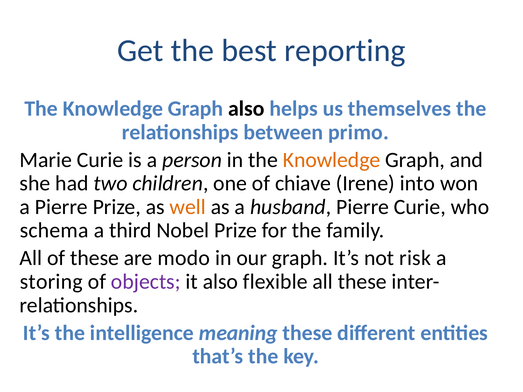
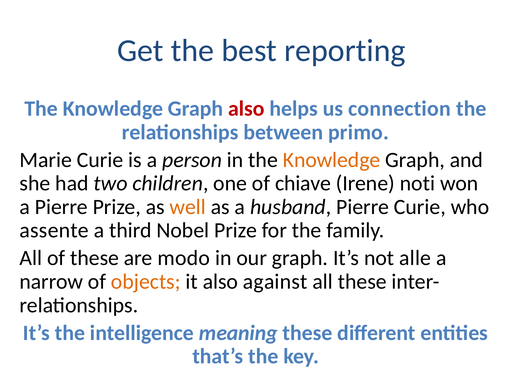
also at (246, 109) colour: black -> red
themselves: themselves -> connection
into: into -> noti
schema: schema -> assente
risk: risk -> alle
storing: storing -> narrow
objects colour: purple -> orange
flexible: flexible -> against
